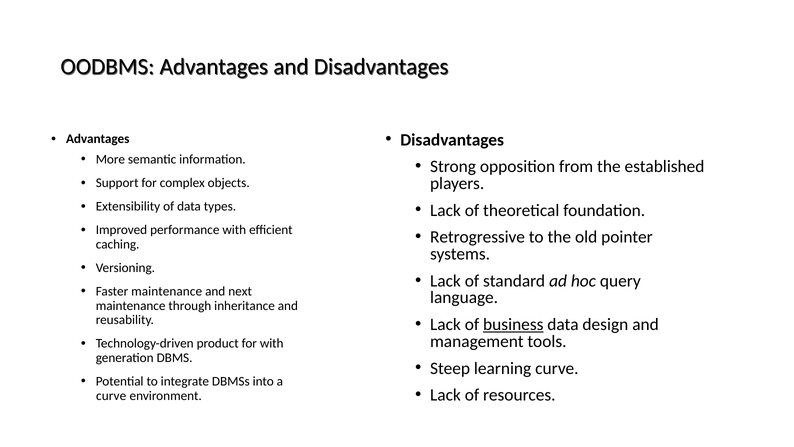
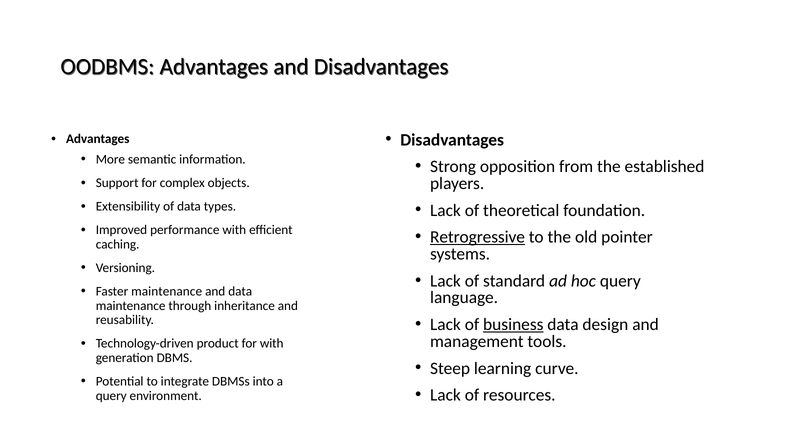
Retrogressive underline: none -> present
and next: next -> data
curve at (111, 395): curve -> query
